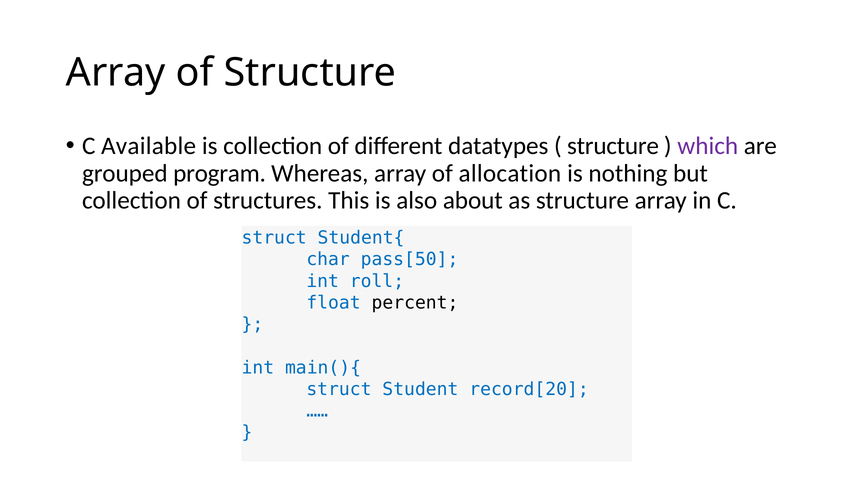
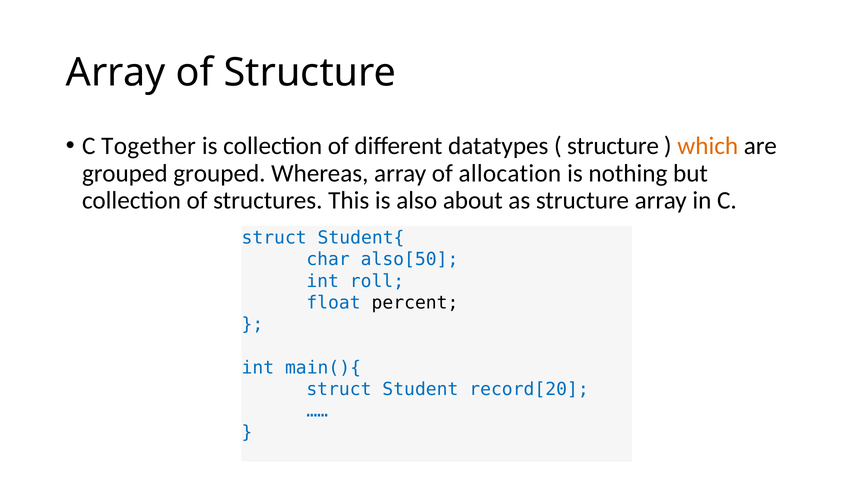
Available: Available -> Together
which colour: purple -> orange
grouped program: program -> grouped
pass[50: pass[50 -> also[50
